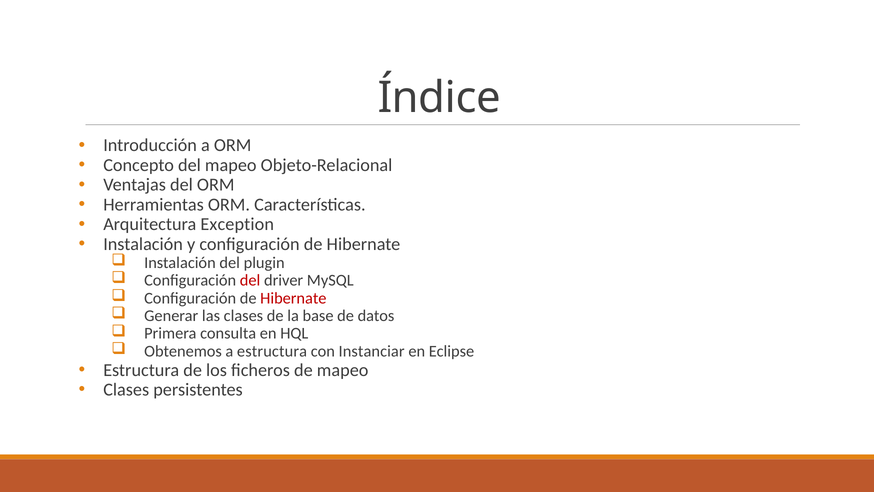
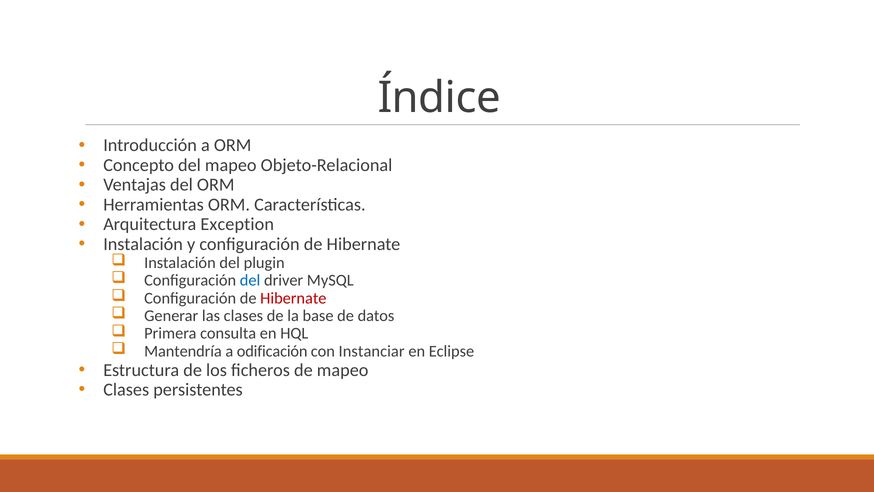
del at (250, 280) colour: red -> blue
Obtenemos: Obtenemos -> Mantendría
a estructura: estructura -> odificación
